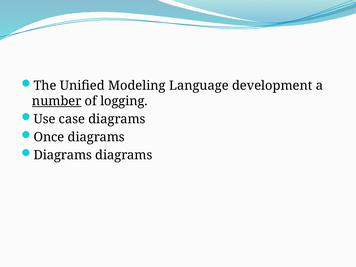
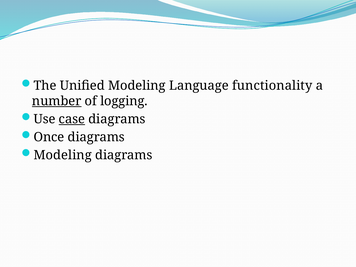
development: development -> functionality
case underline: none -> present
Diagrams at (63, 155): Diagrams -> Modeling
